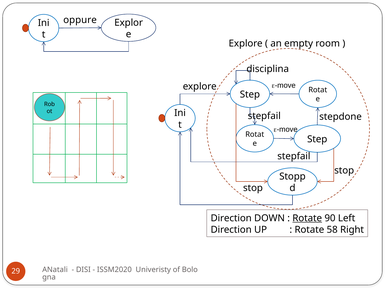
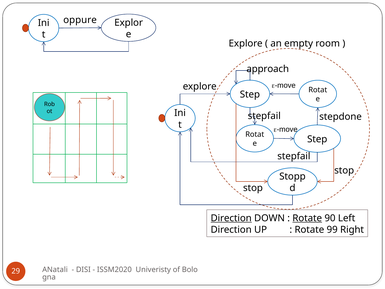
disciplina: disciplina -> approach
Direction at (231, 218) underline: none -> present
58: 58 -> 99
